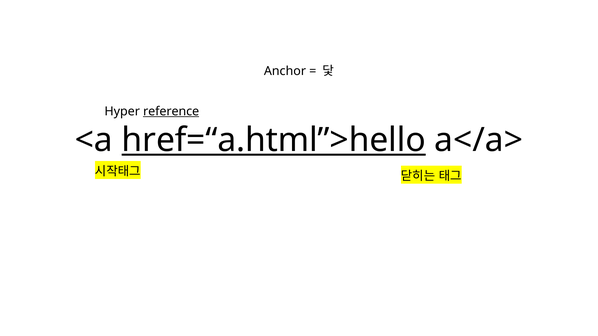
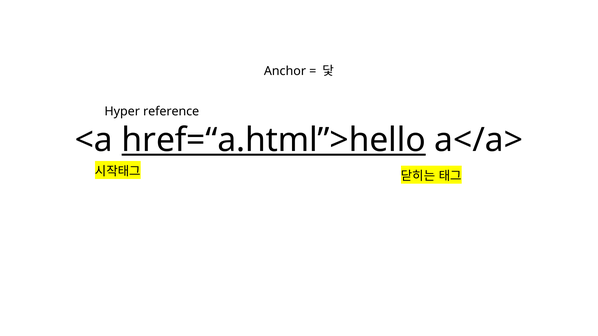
reference underline: present -> none
